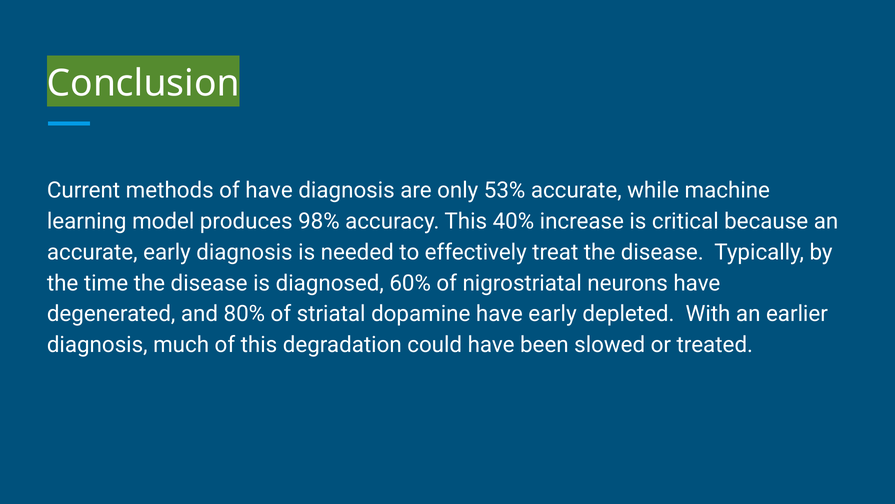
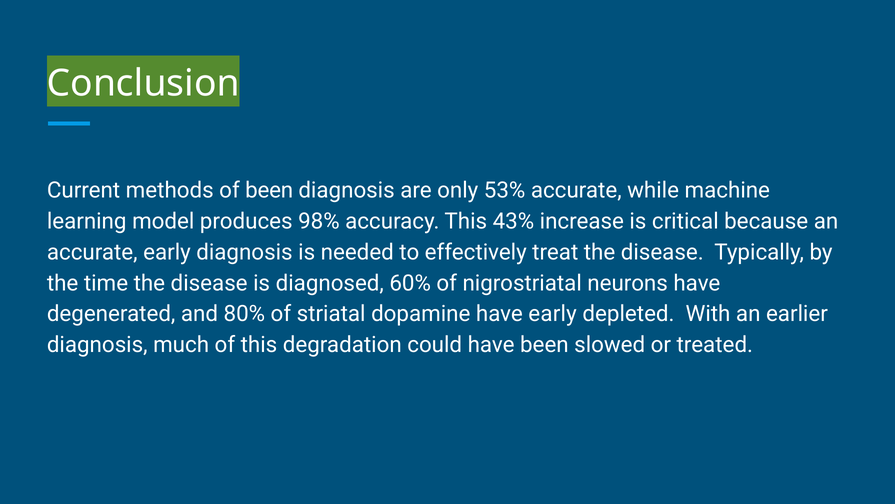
of have: have -> been
40%: 40% -> 43%
